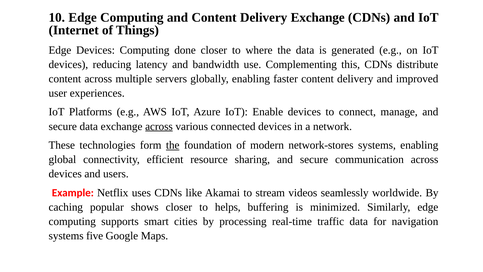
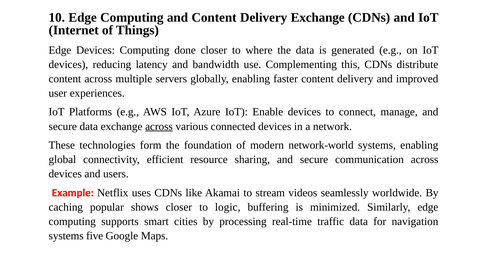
the at (173, 145) underline: present -> none
network-stores: network-stores -> network-world
helps: helps -> logic
